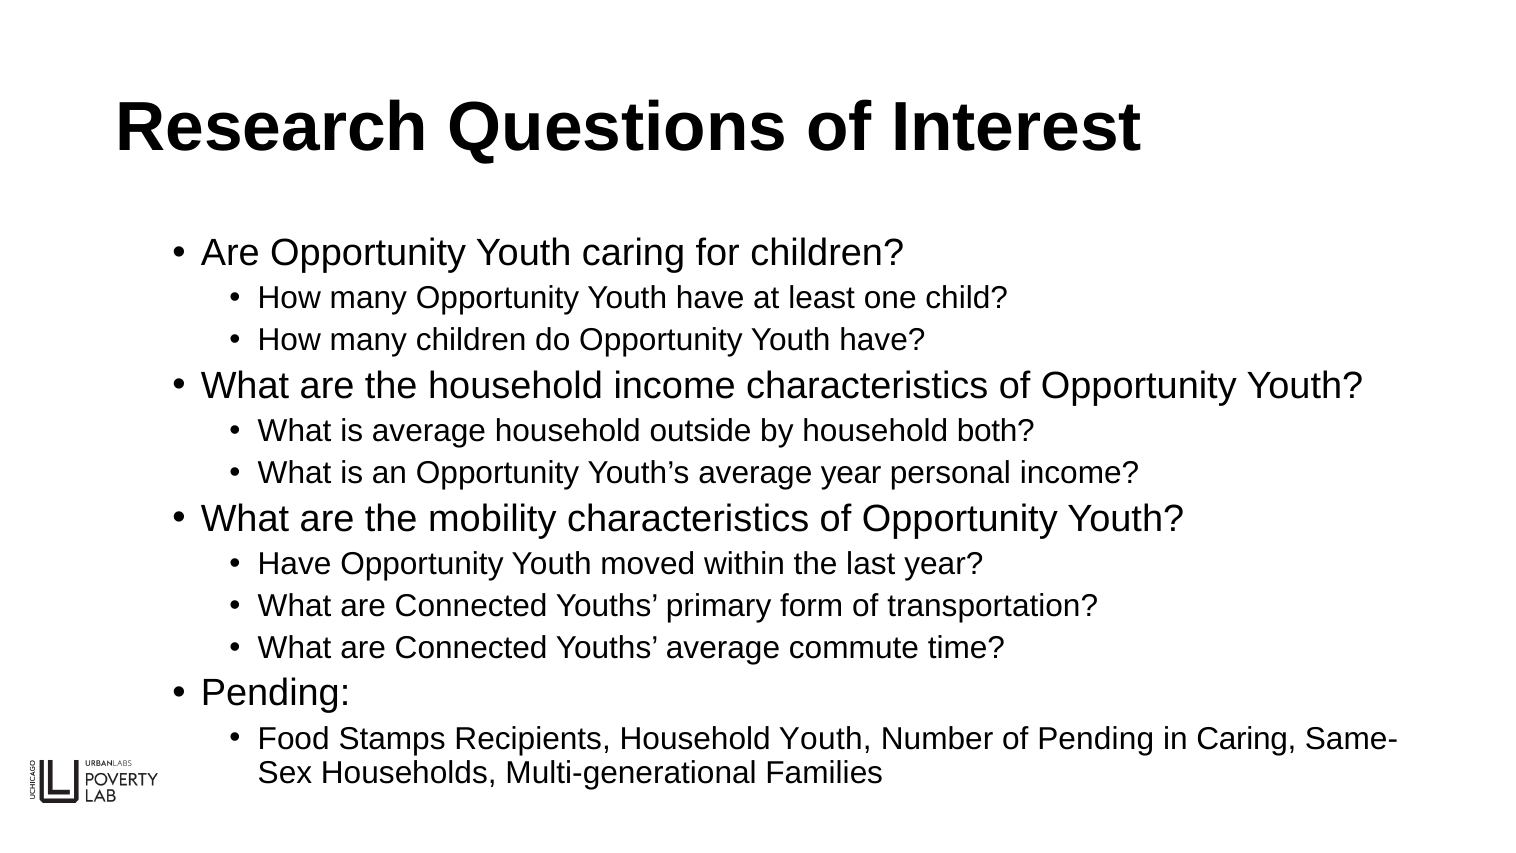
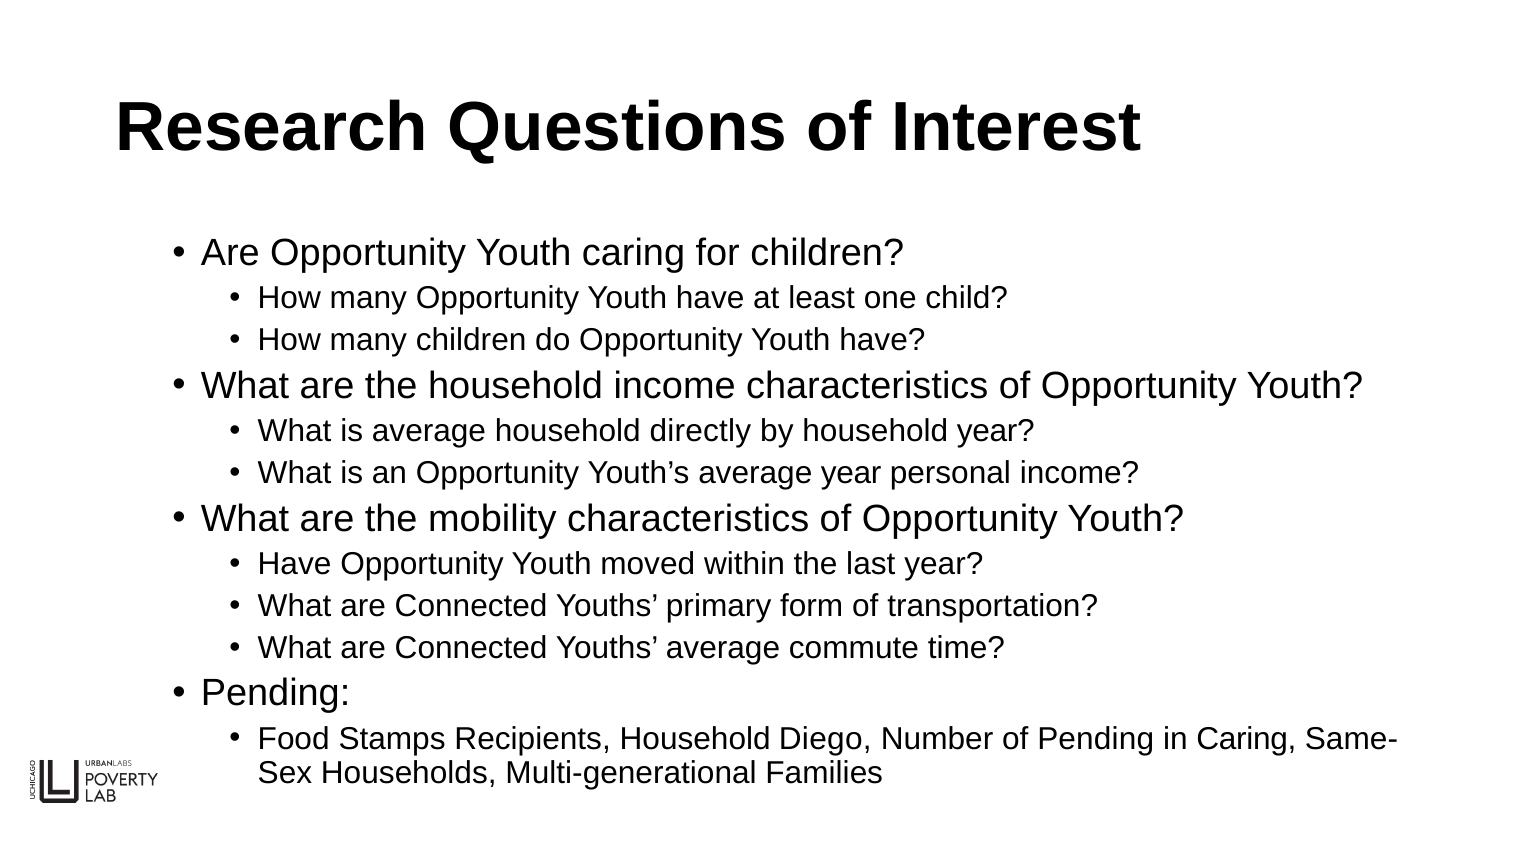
outside: outside -> directly
household both: both -> year
Household Youth: Youth -> Diego
